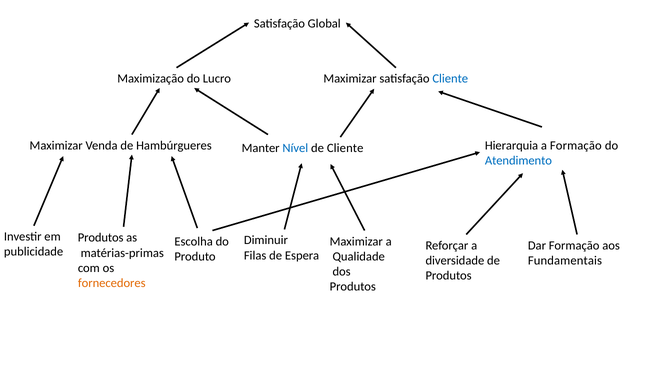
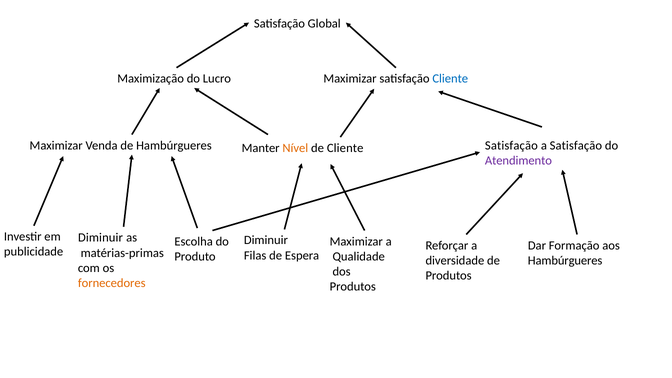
Hierarquia at (512, 145): Hierarquia -> Satisfação
a Formação: Formação -> Satisfação
Nível colour: blue -> orange
Atendimento colour: blue -> purple
Produtos at (101, 238): Produtos -> Diminuir
Fundamentais at (565, 260): Fundamentais -> Hambúrgueres
